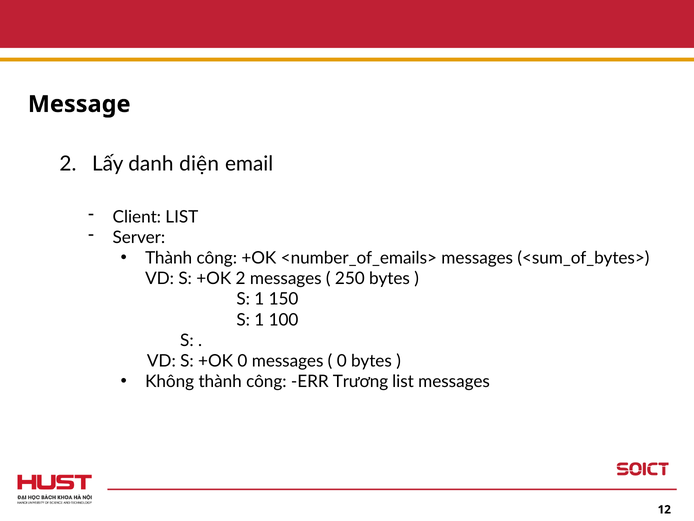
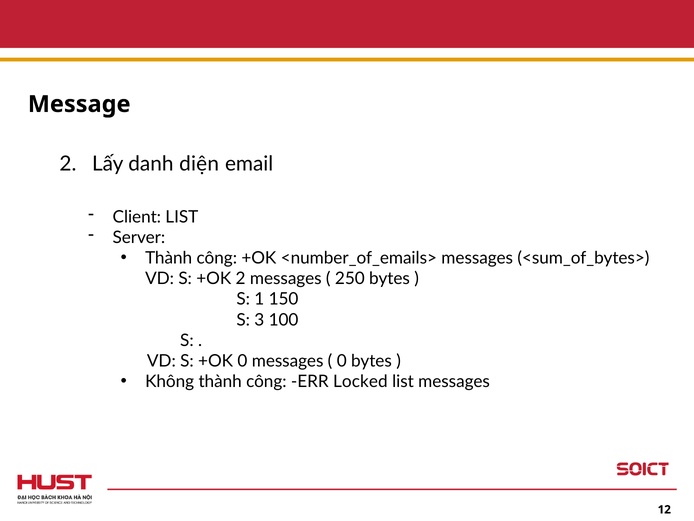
1 at (259, 320): 1 -> 3
Trương: Trương -> Locked
